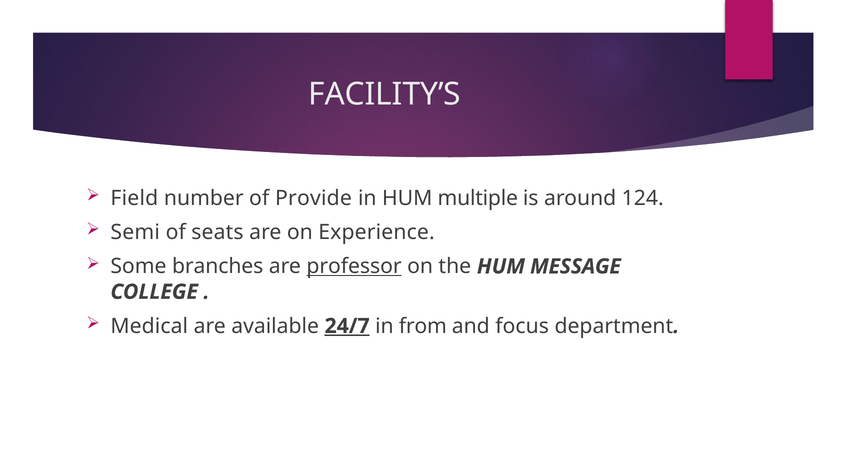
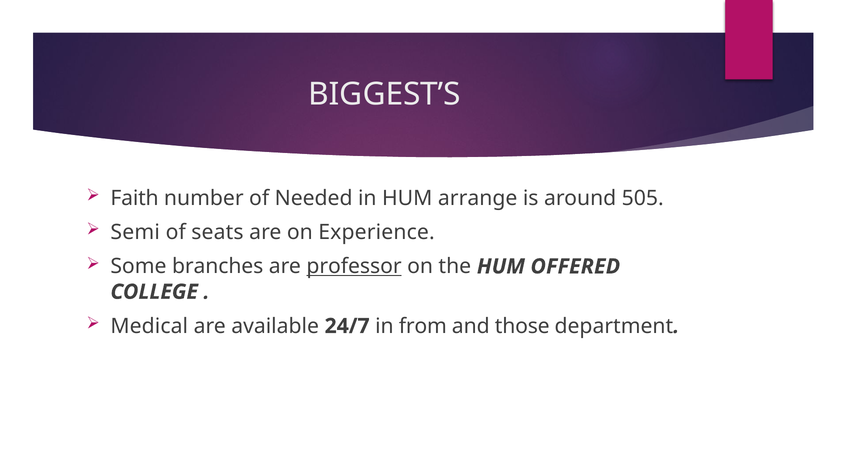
FACILITY’S: FACILITY’S -> BIGGEST’S
Field: Field -> Faith
Provide: Provide -> Needed
multiple: multiple -> arrange
124: 124 -> 505
MESSAGE: MESSAGE -> OFFERED
24/7 underline: present -> none
focus: focus -> those
